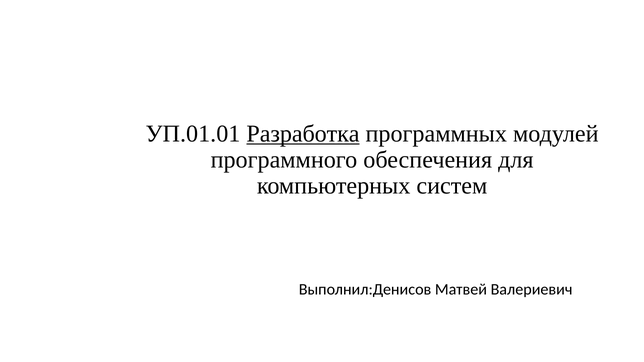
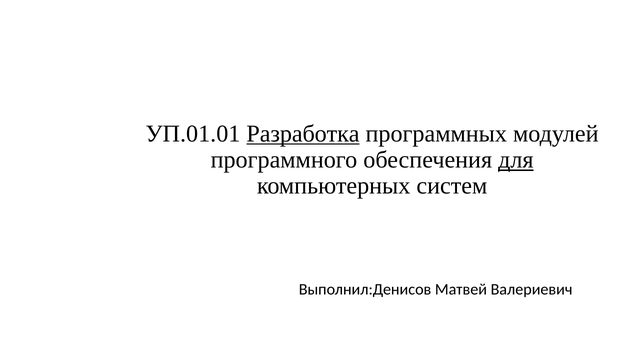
для underline: none -> present
